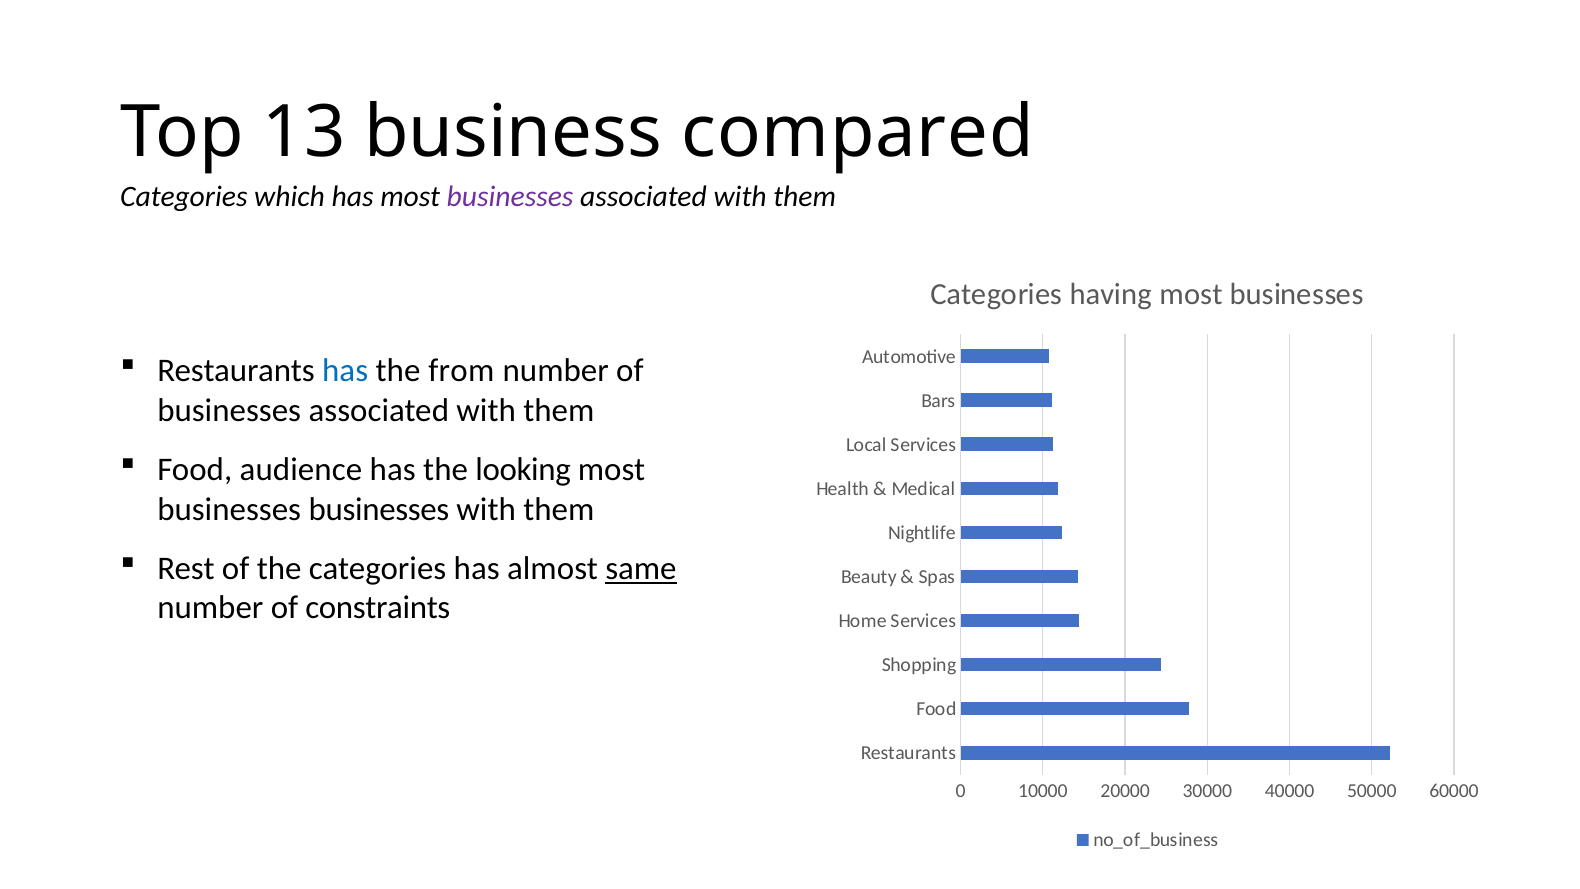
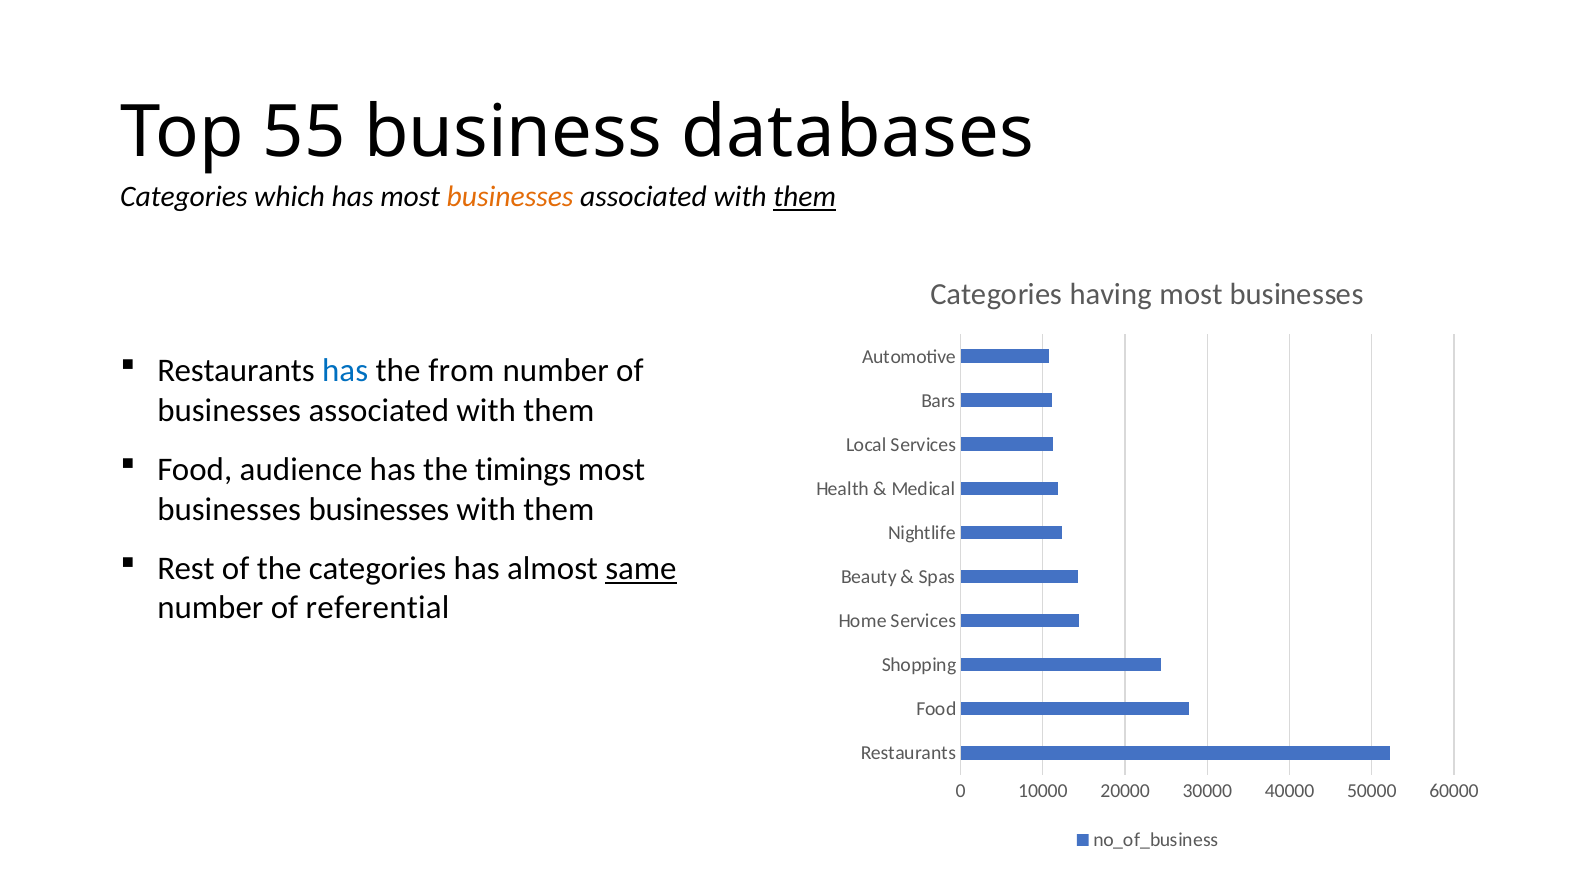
13: 13 -> 55
compared: compared -> databases
businesses at (510, 197) colour: purple -> orange
them at (805, 197) underline: none -> present
looking: looking -> timings
constraints: constraints -> referential
